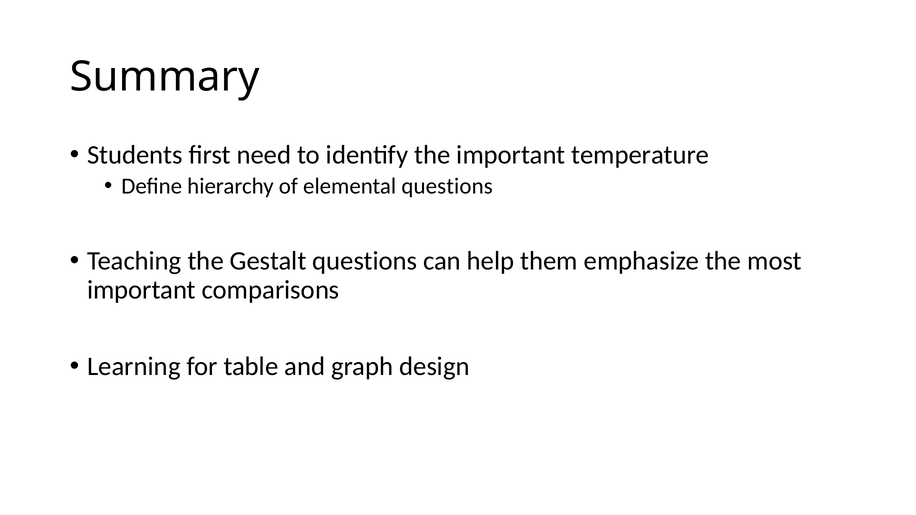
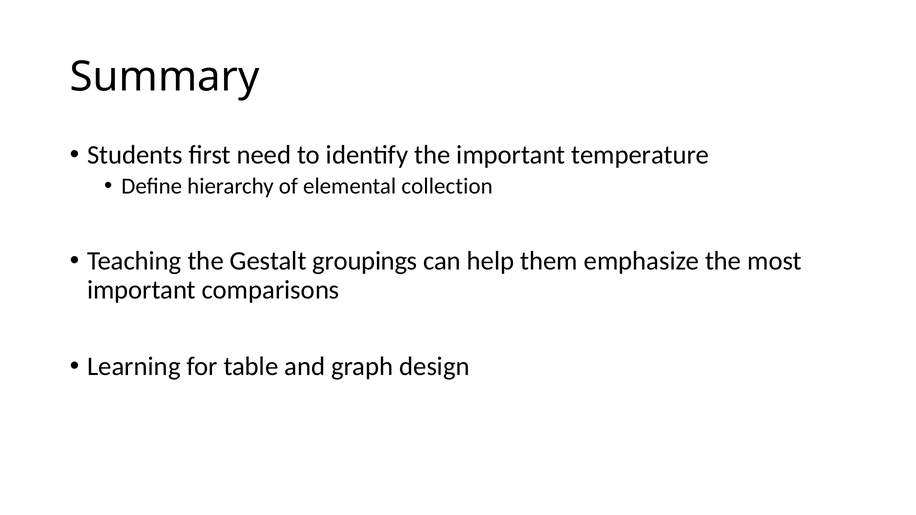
elemental questions: questions -> collection
Gestalt questions: questions -> groupings
